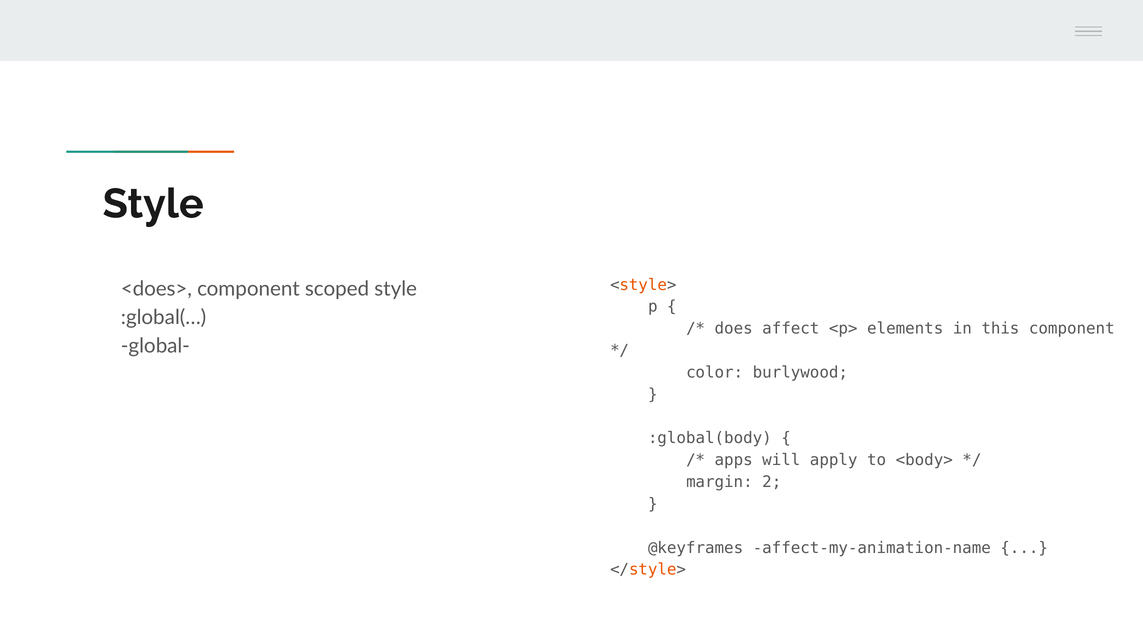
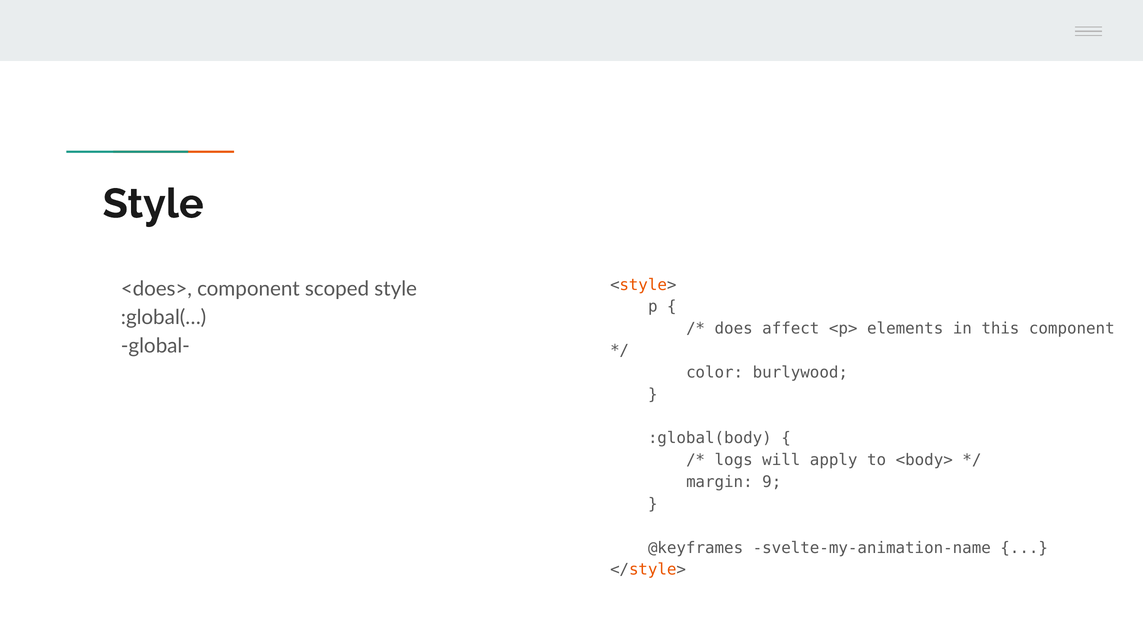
apps: apps -> logs
2: 2 -> 9
affect-my-animation-name: affect-my-animation-name -> svelte-my-animation-name
